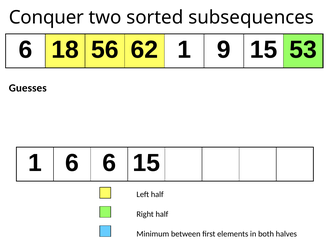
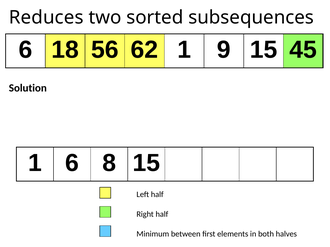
Conquer: Conquer -> Reduces
53: 53 -> 45
Guesses: Guesses -> Solution
6 6: 6 -> 8
